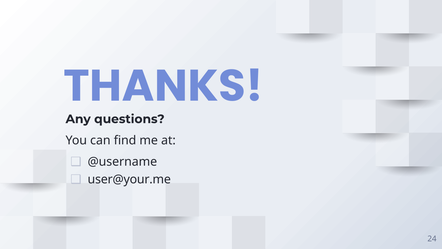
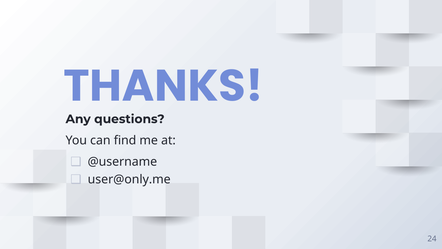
user@your.me: user@your.me -> user@only.me
